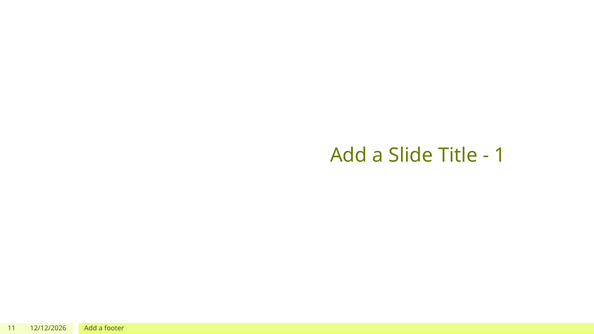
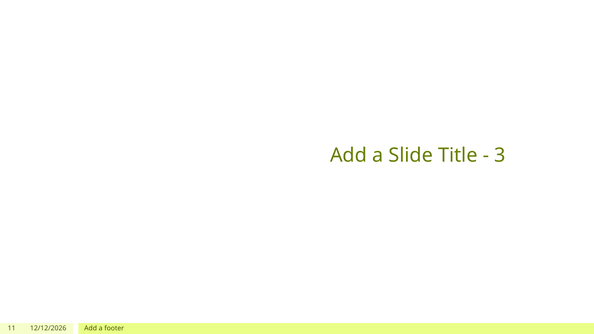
1: 1 -> 3
